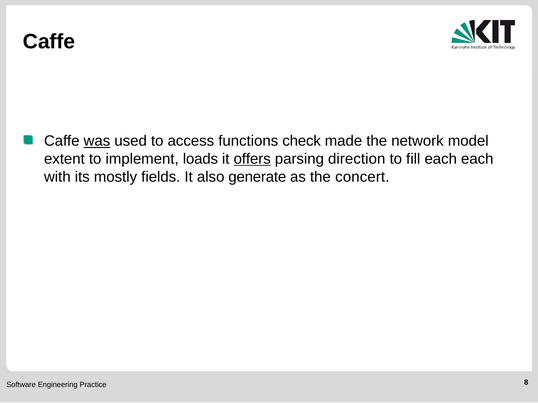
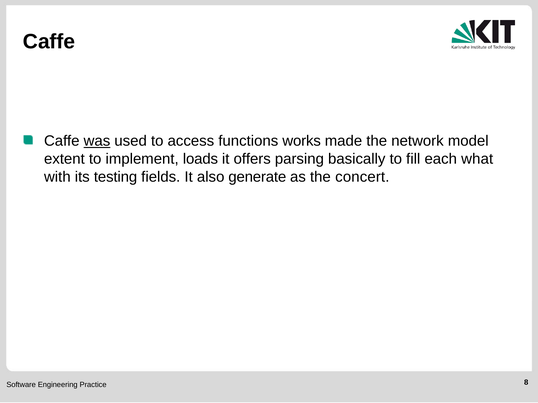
check: check -> works
offers underline: present -> none
direction: direction -> basically
each each: each -> what
mostly: mostly -> testing
